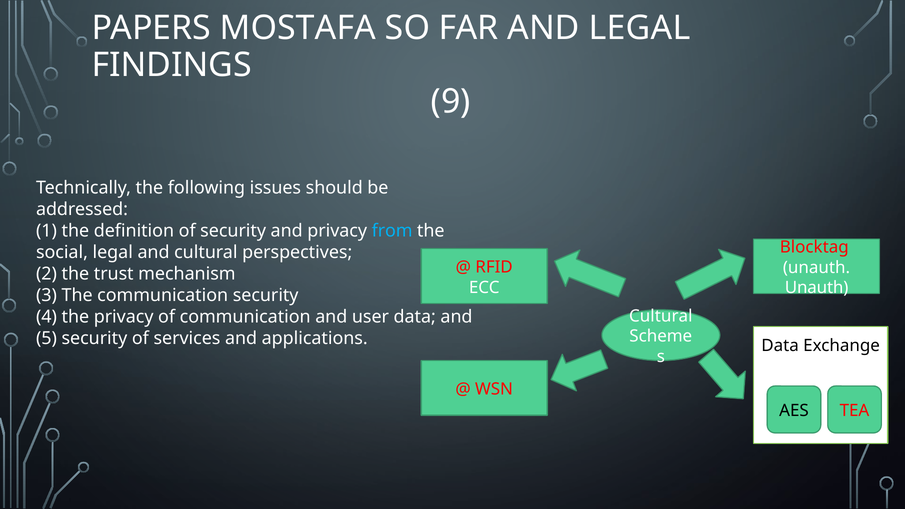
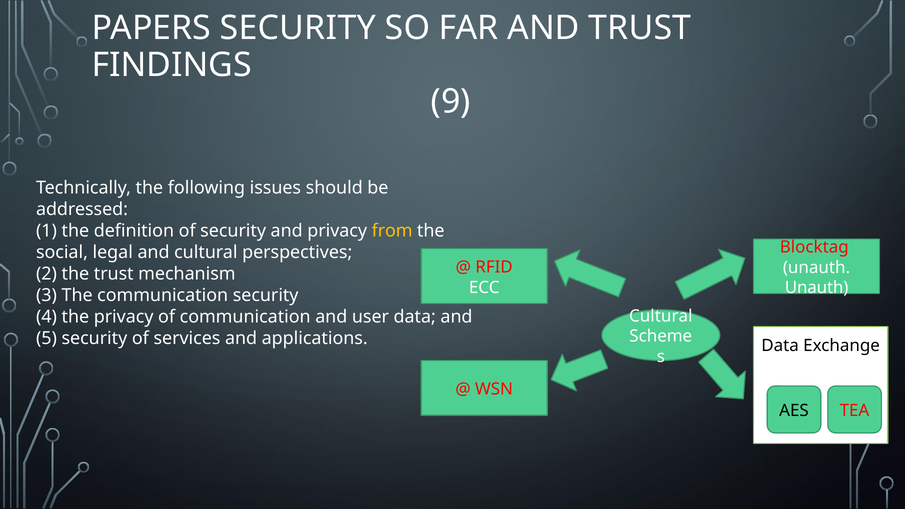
PAPERS MOSTAFA: MOSTAFA -> SECURITY
AND LEGAL: LEGAL -> TRUST
from colour: light blue -> yellow
